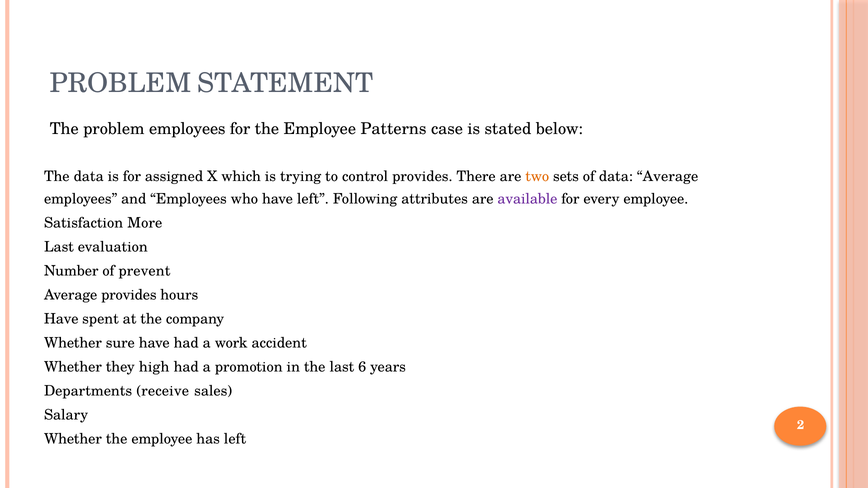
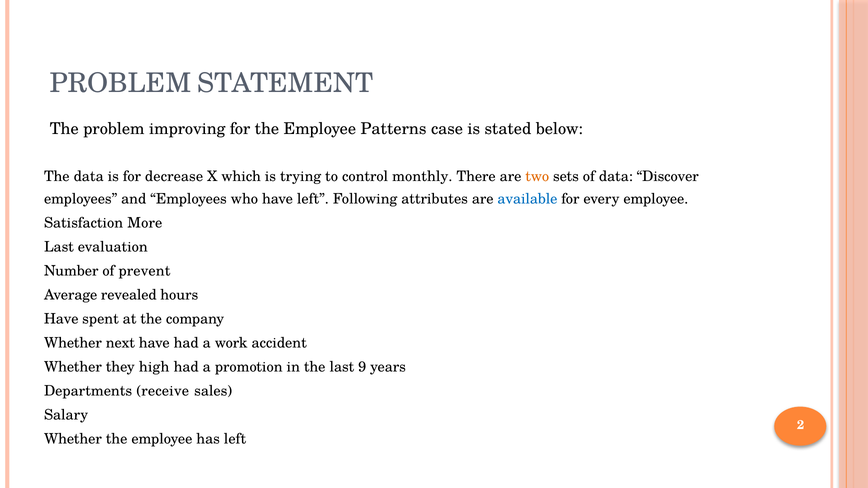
problem employees: employees -> improving
assigned: assigned -> decrease
control provides: provides -> monthly
data Average: Average -> Discover
available colour: purple -> blue
Average provides: provides -> revealed
sure: sure -> next
6: 6 -> 9
